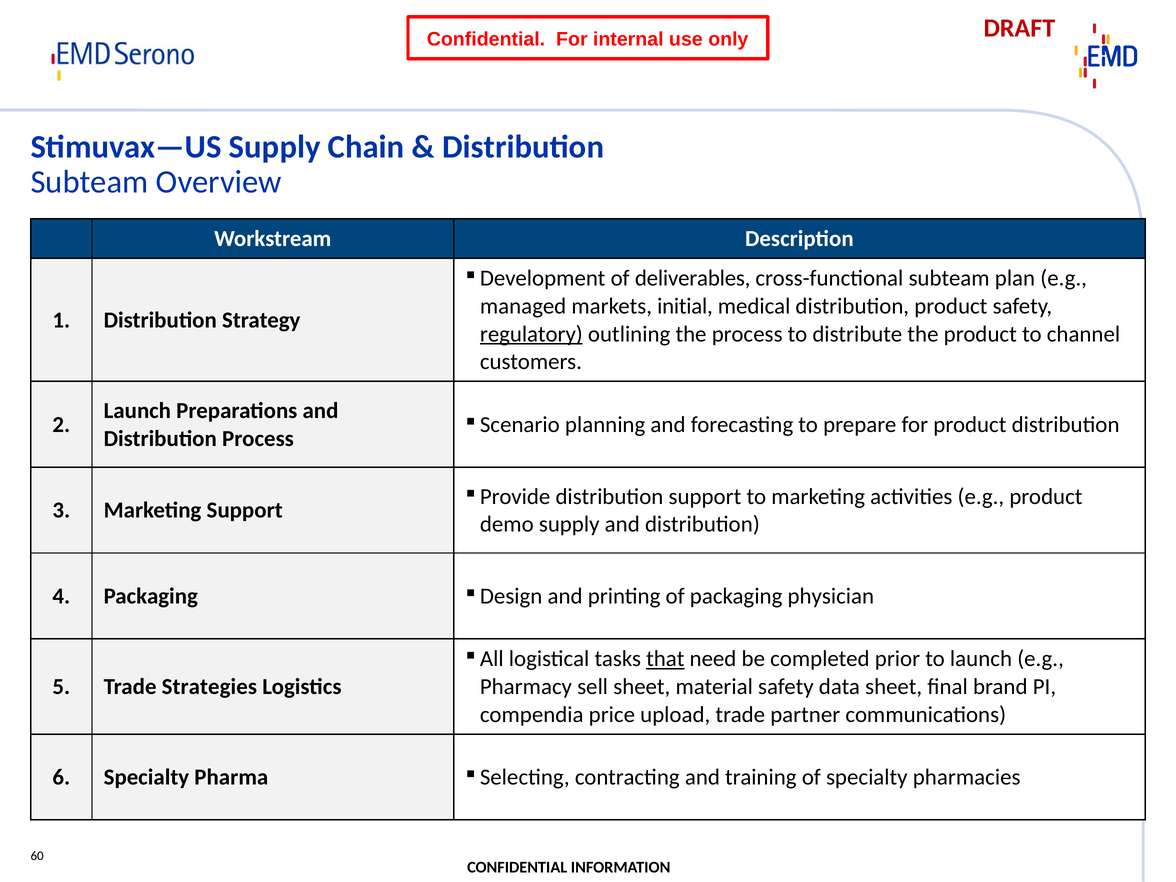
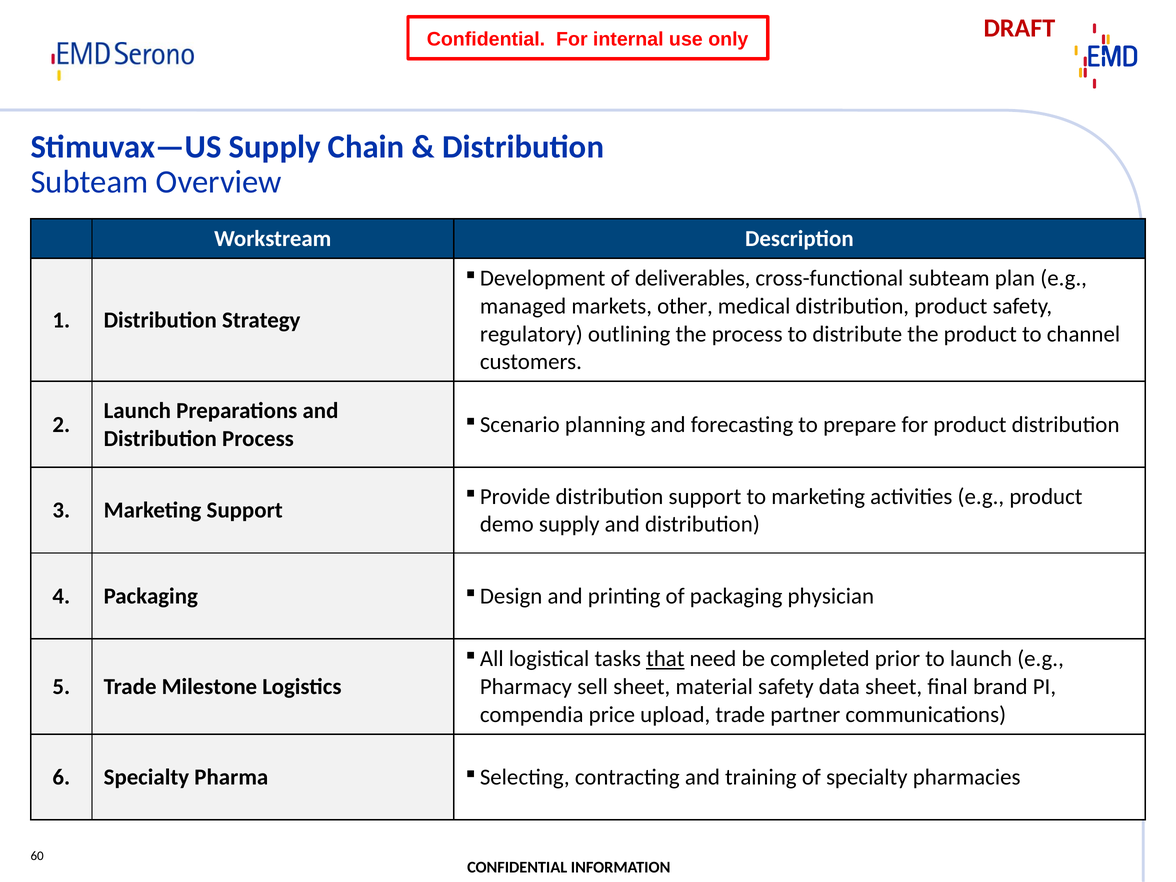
initial: initial -> other
regulatory underline: present -> none
Strategies: Strategies -> Milestone
